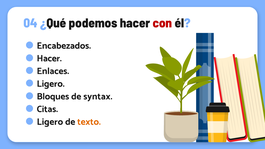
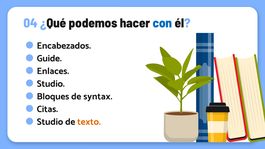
con colour: red -> blue
Hacer at (49, 58): Hacer -> Guide
Ligero at (51, 84): Ligero -> Studio
Ligero at (50, 122): Ligero -> Studio
